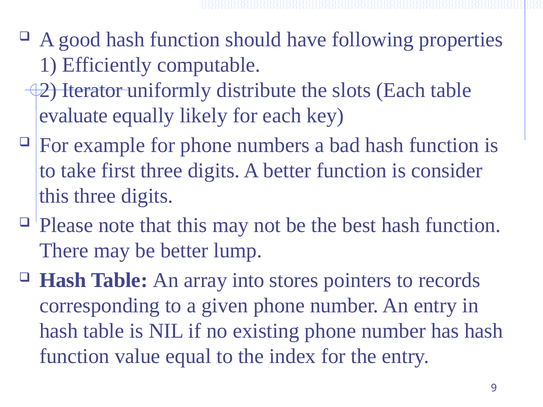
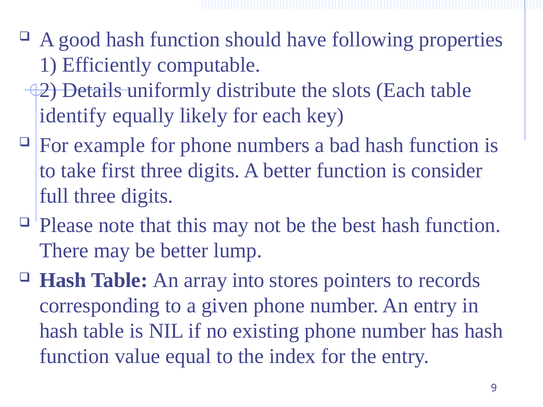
Iterator: Iterator -> Details
evaluate: evaluate -> identify
this at (54, 196): this -> full
